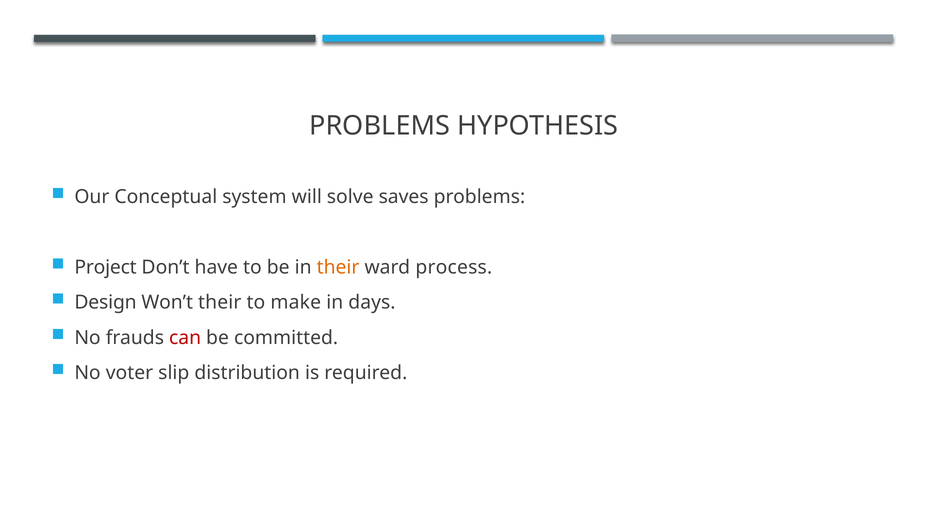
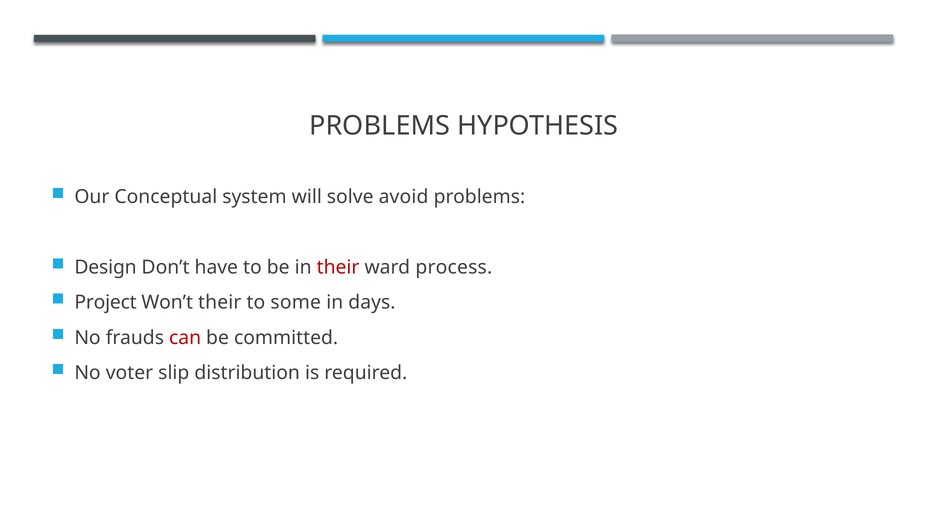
saves: saves -> avoid
Project: Project -> Design
their at (338, 267) colour: orange -> red
Design: Design -> Project
make: make -> some
